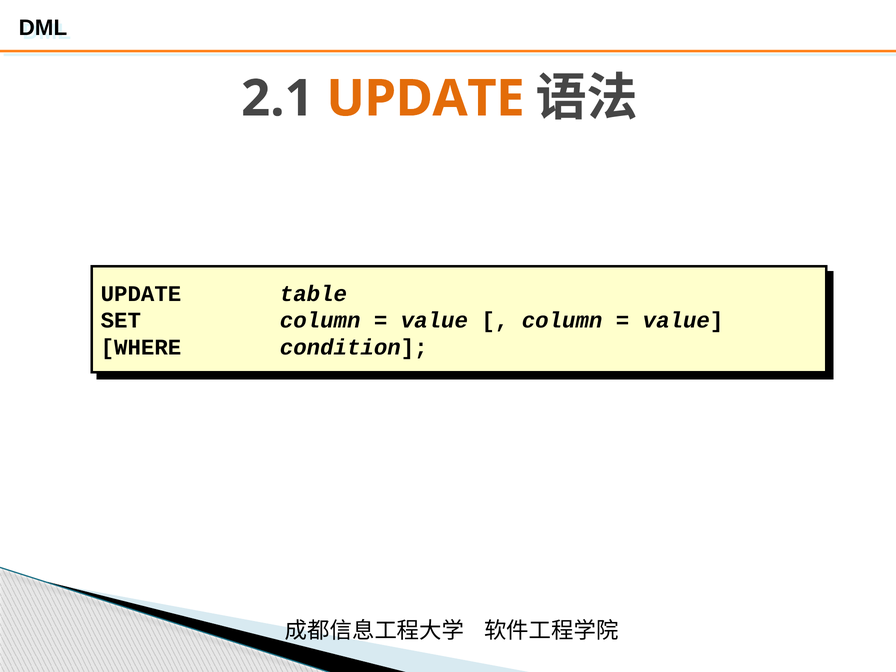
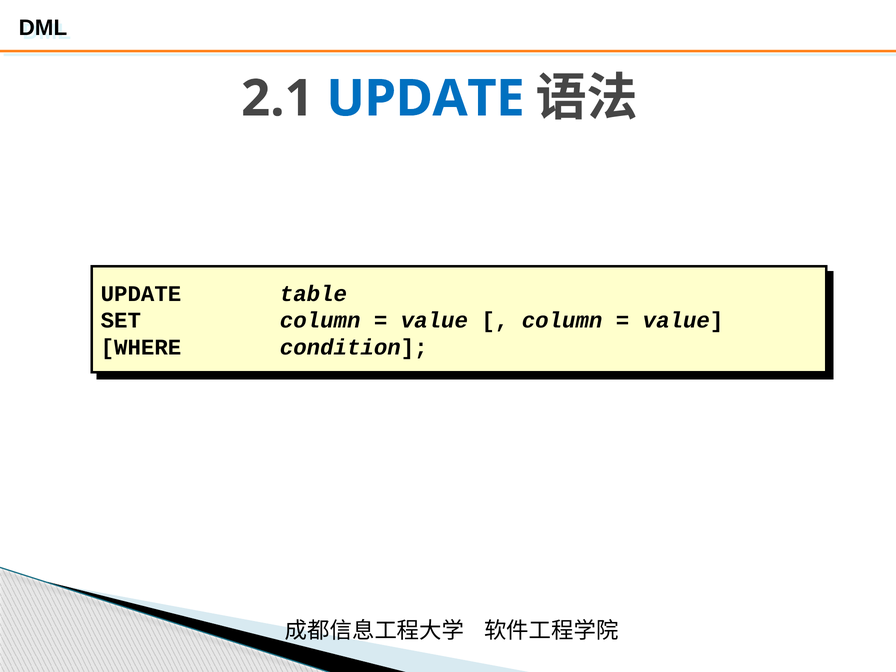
UPDATE at (426, 99) colour: orange -> blue
